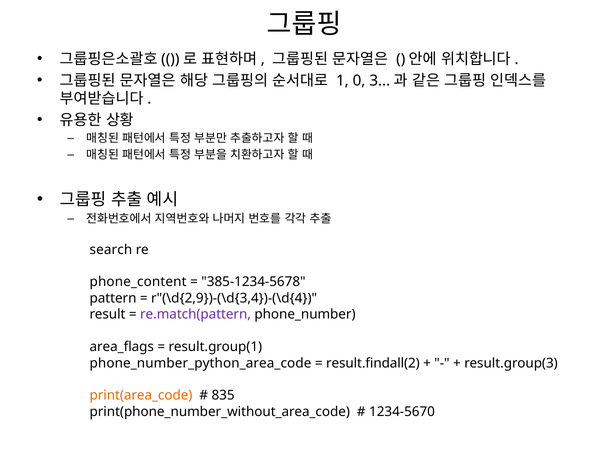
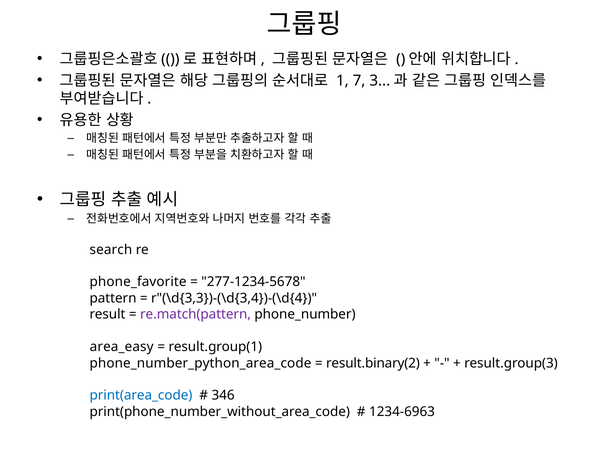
0: 0 -> 7
phone_content: phone_content -> phone_favorite
385-1234-5678: 385-1234-5678 -> 277-1234-5678
r"(\d{2,9})-(\d{3,4})-(\d{4: r"(\d{2,9})-(\d{3,4})-(\d{4 -> r"(\d{3,3})-(\d{3,4})-(\d{4
area_flags: area_flags -> area_easy
result.findall(2: result.findall(2 -> result.binary(2
print(area_code colour: orange -> blue
835: 835 -> 346
1234-5670: 1234-5670 -> 1234-6963
